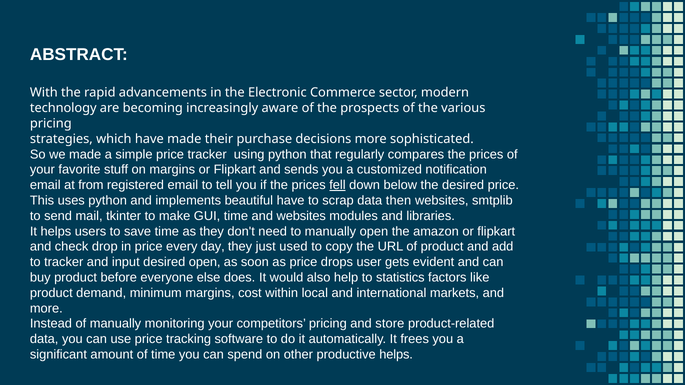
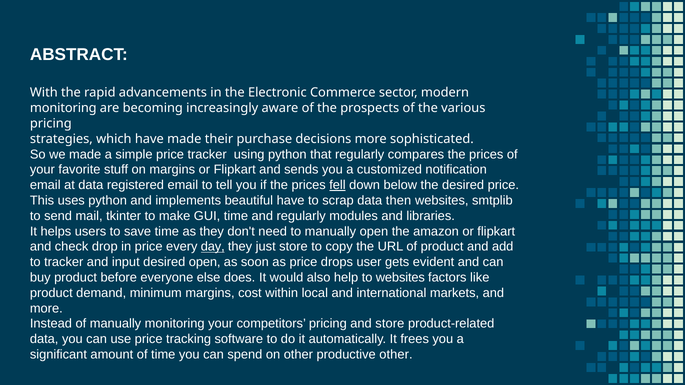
technology at (63, 108): technology -> monitoring
at from: from -> data
and websites: websites -> regularly
day underline: none -> present
just used: used -> store
to statistics: statistics -> websites
productive helps: helps -> other
